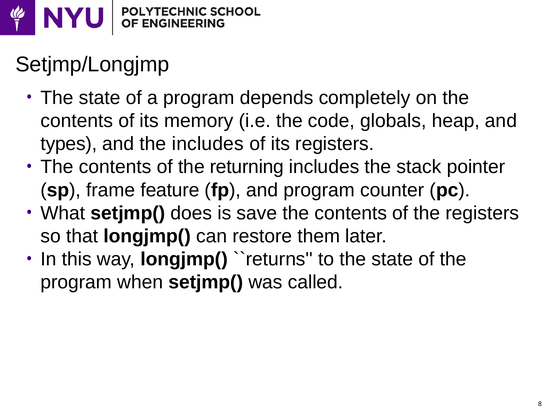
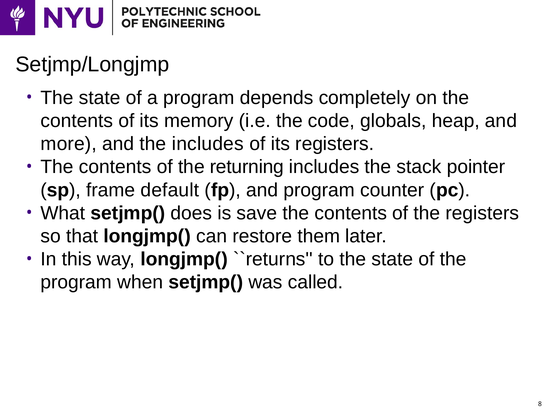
types: types -> more
feature: feature -> default
